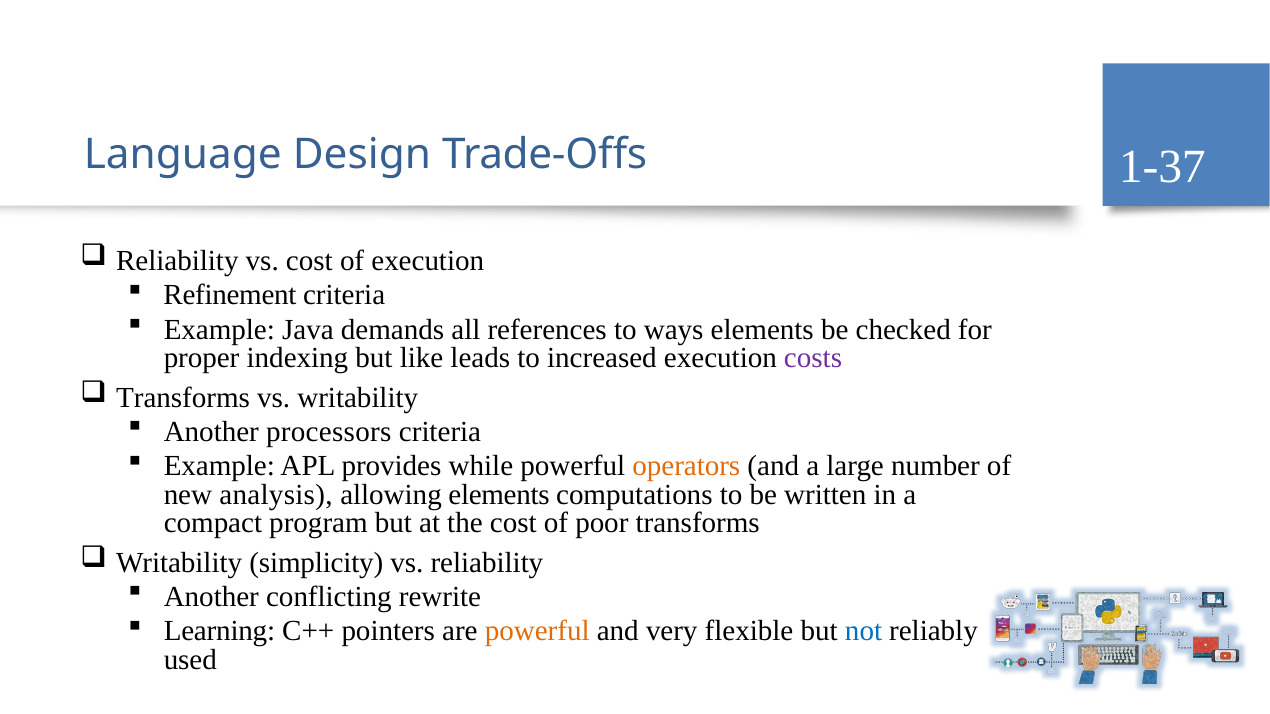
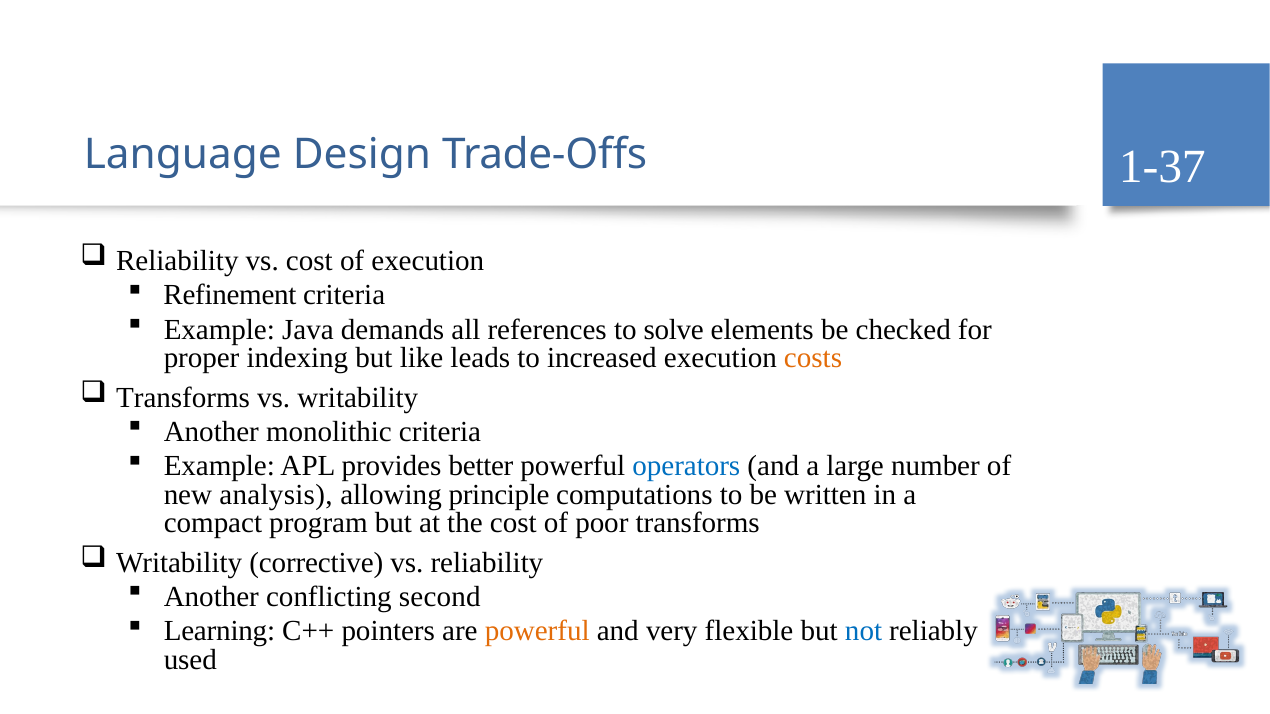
ways: ways -> solve
costs colour: purple -> orange
processors: processors -> monolithic
while: while -> better
operators colour: orange -> blue
allowing elements: elements -> principle
simplicity: simplicity -> corrective
rewrite: rewrite -> second
